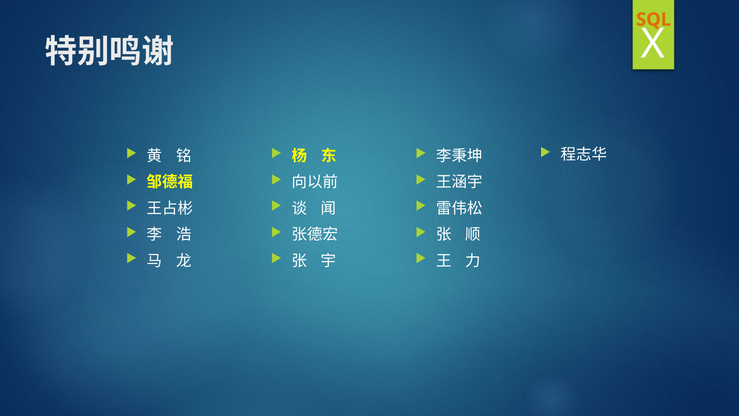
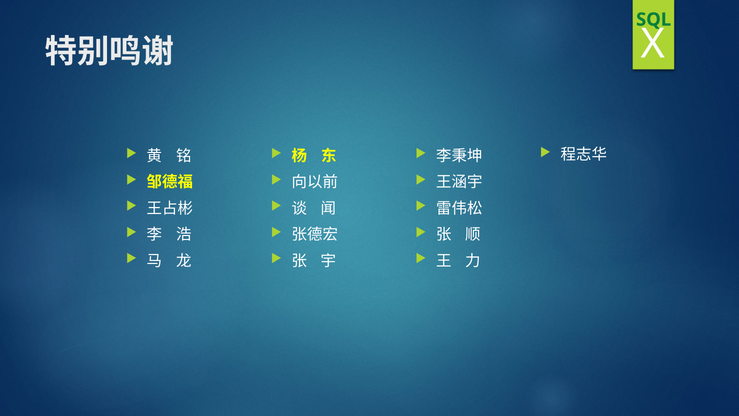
SQL colour: orange -> green
